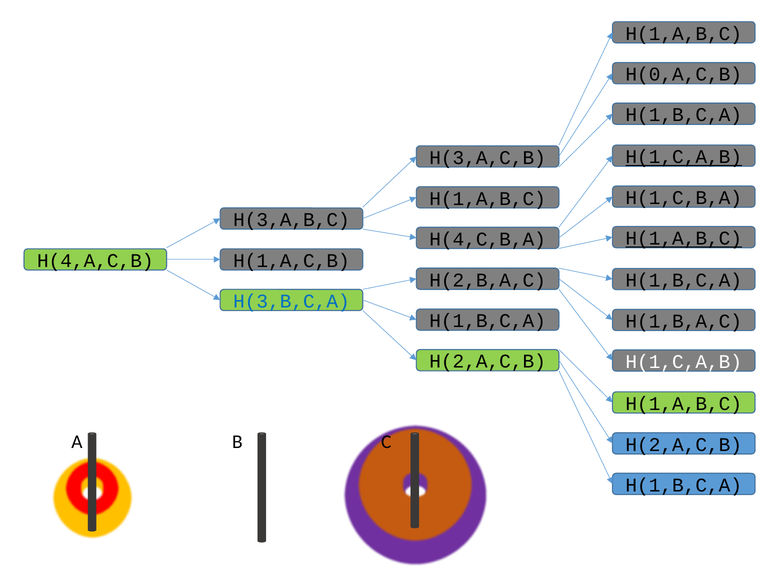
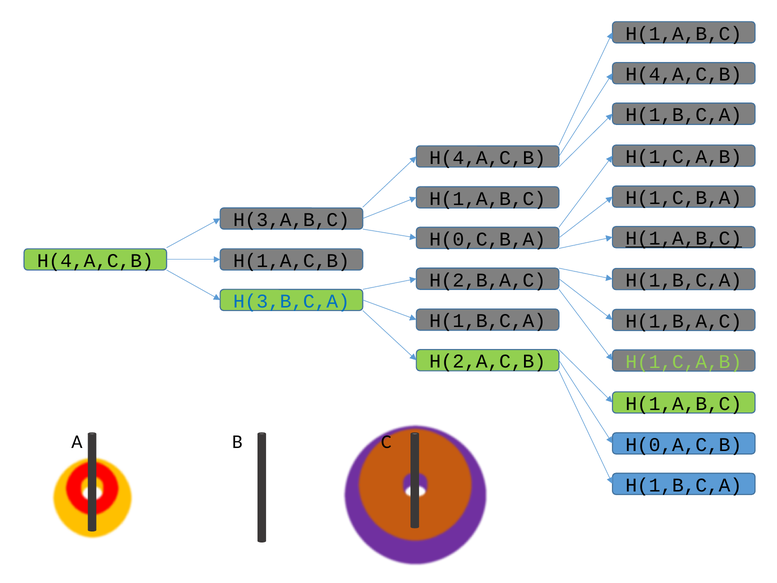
H(0,A,C,B at (684, 75): H(0,A,C,B -> H(4,A,C,B
H(1,C,A,B at (684, 157) underline: present -> none
H(3,A,C,B at (488, 158): H(3,A,C,B -> H(4,A,C,B
H(4,C,B,A: H(4,C,B,A -> H(0,C,B,A
H(1,C,A,B at (684, 362) colour: white -> light green
H(2,A,C,B at (684, 445): H(2,A,C,B -> H(0,A,C,B
